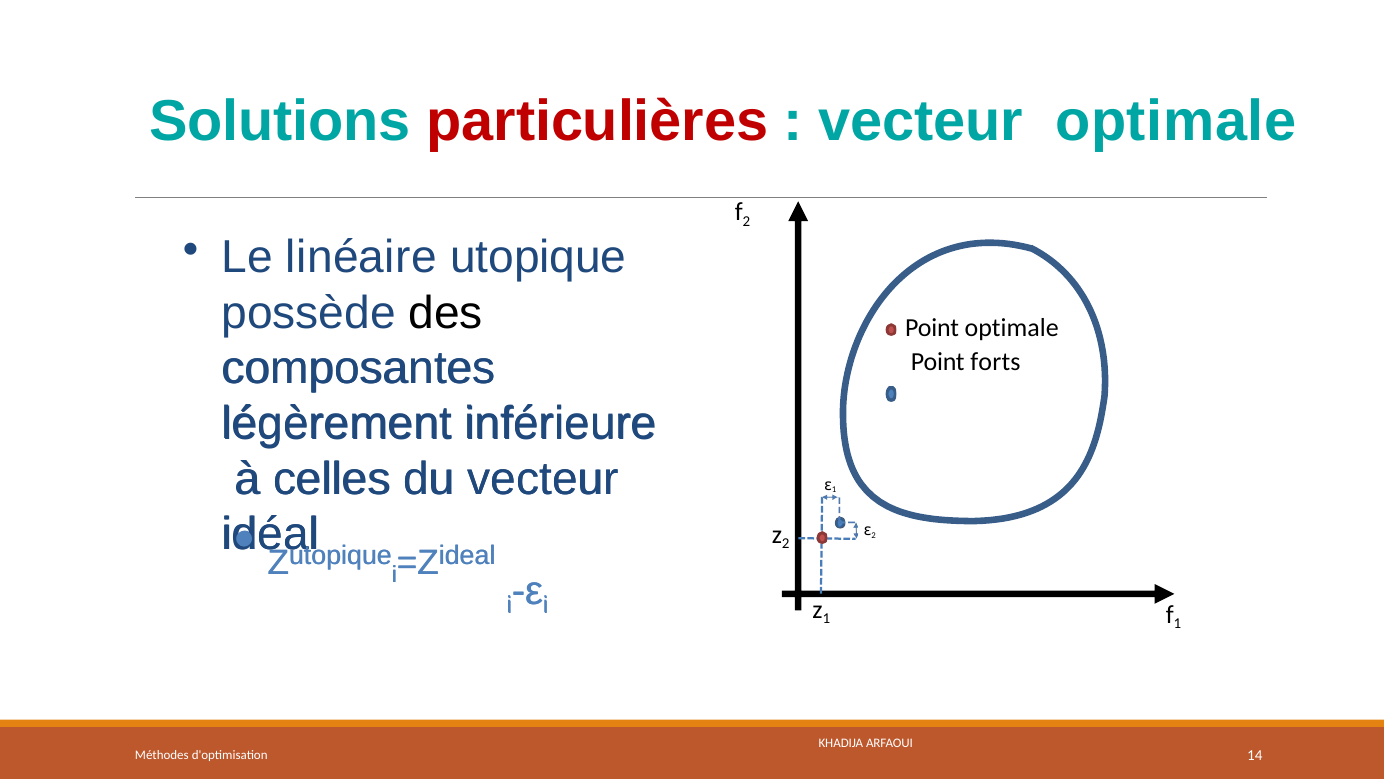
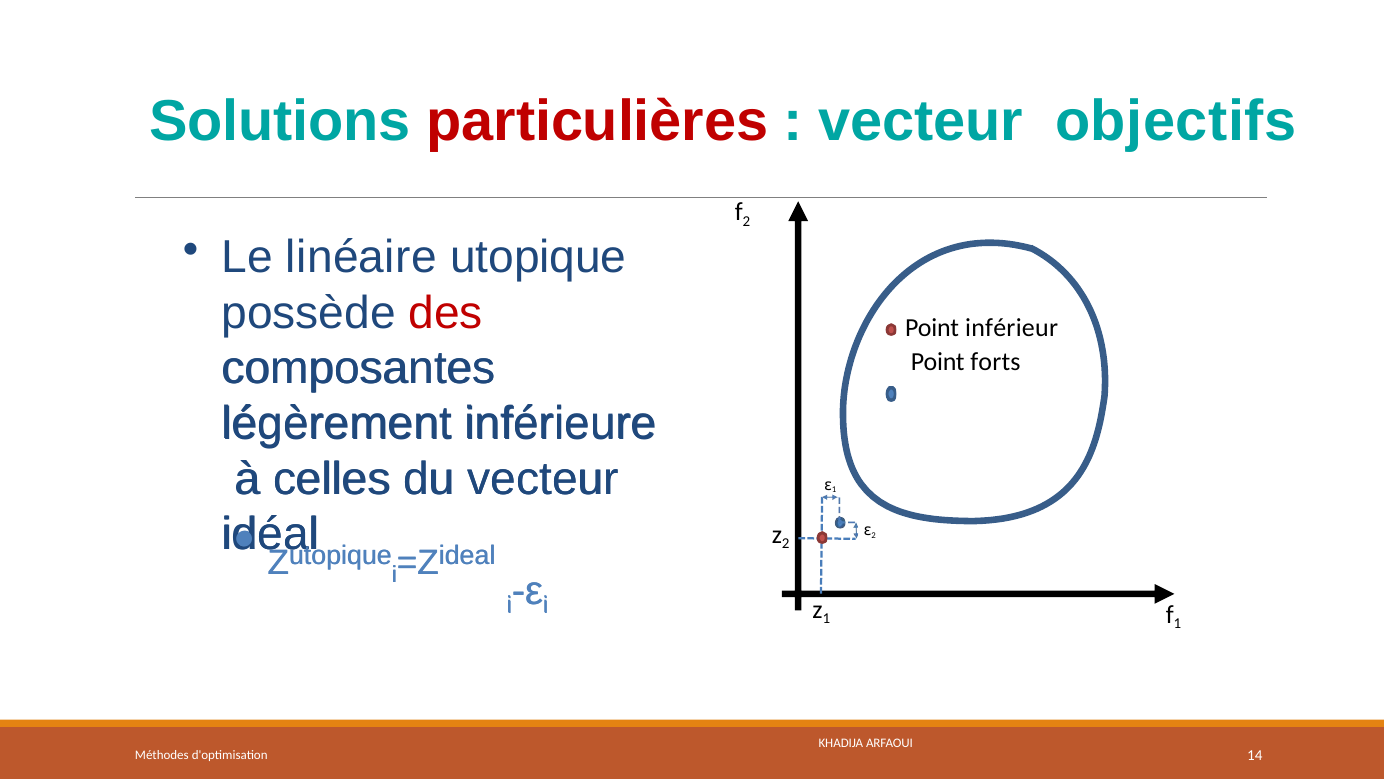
vecteur optimale: optimale -> objectifs
des colour: black -> red
Point optimale: optimale -> inférieur
